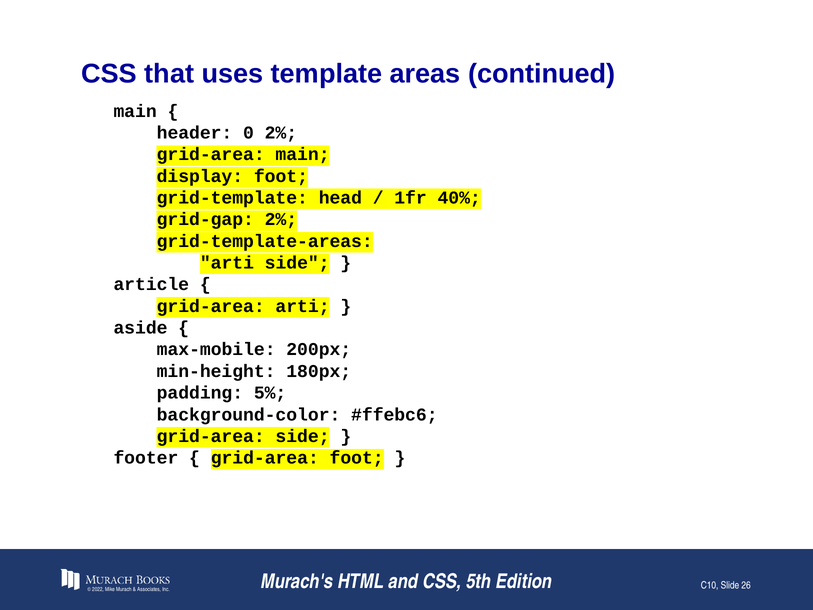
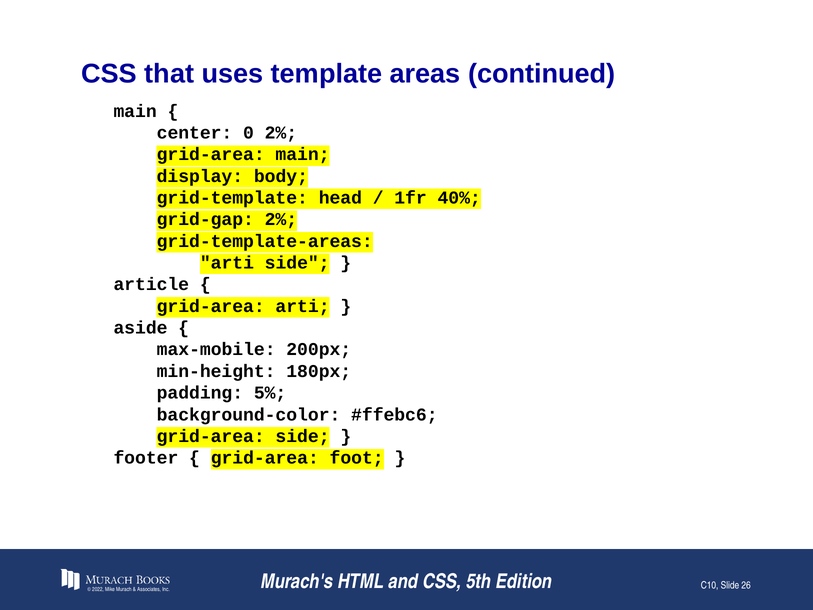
header: header -> center
display foot: foot -> body
